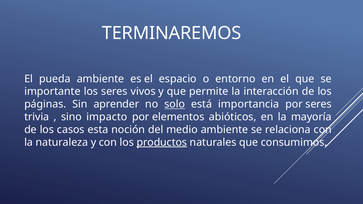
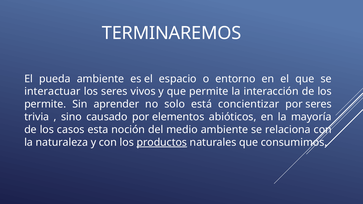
importante: importante -> interactuar
páginas at (45, 104): páginas -> permite
solo underline: present -> none
importancia: importancia -> concientizar
impacto: impacto -> causado
